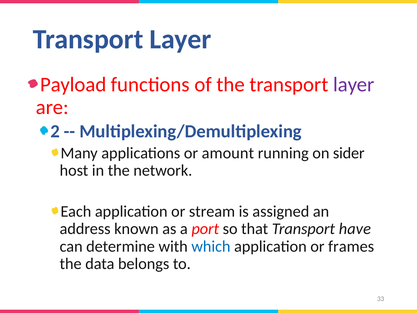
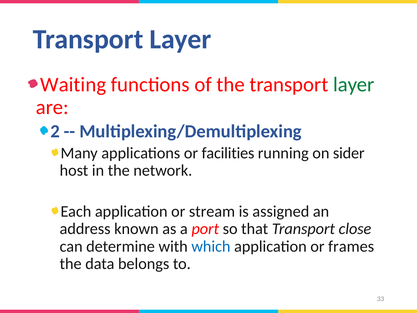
Payload: Payload -> Waiting
layer at (354, 85) colour: purple -> green
amount: amount -> facilities
have: have -> close
